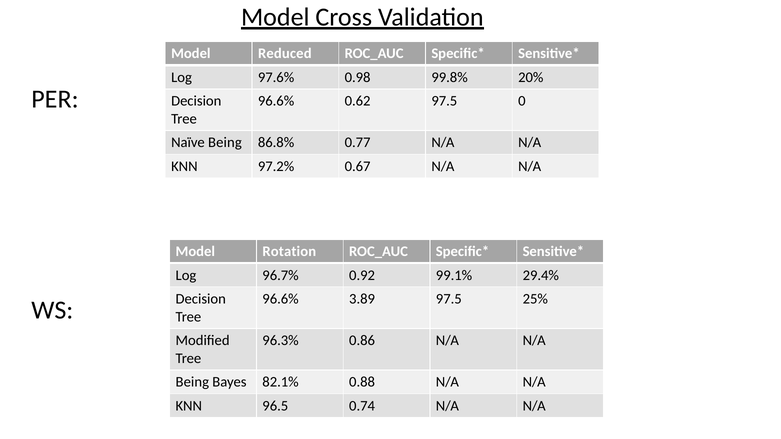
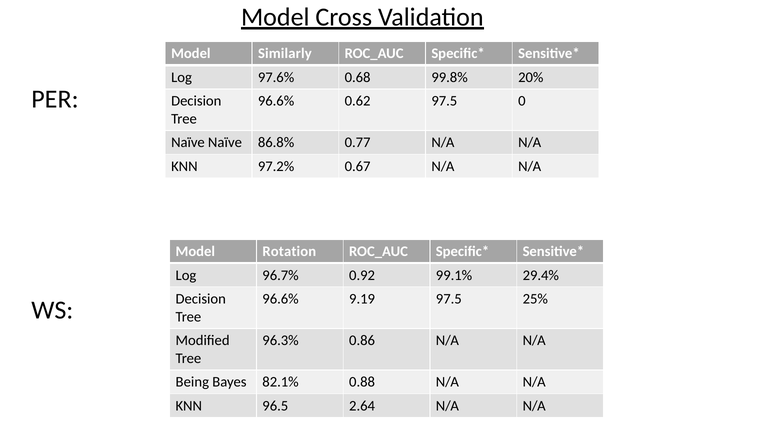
Reduced: Reduced -> Similarly
0.98: 0.98 -> 0.68
Naïve Being: Being -> Naïve
3.89: 3.89 -> 9.19
0.74: 0.74 -> 2.64
